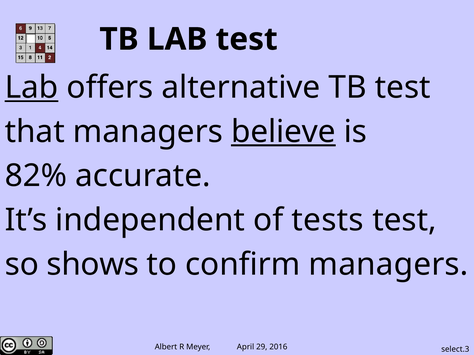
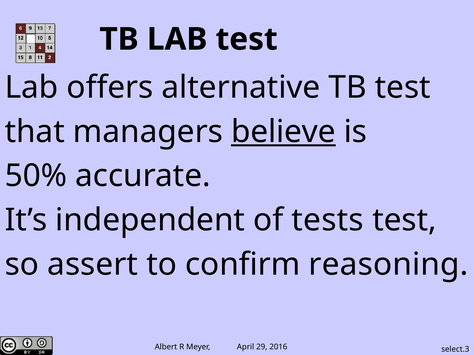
Lab at (32, 88) underline: present -> none
82%: 82% -> 50%
shows: shows -> assert
confirm managers: managers -> reasoning
